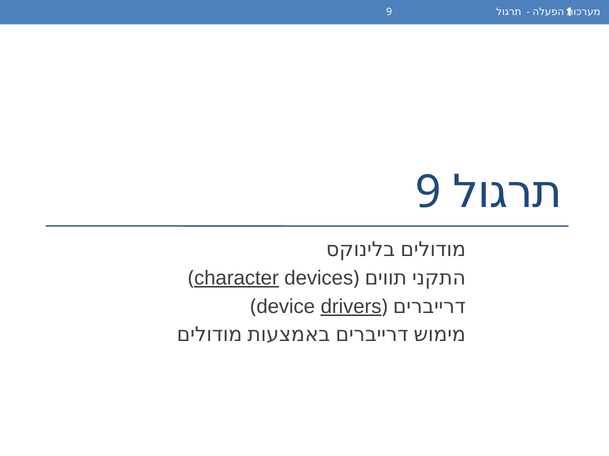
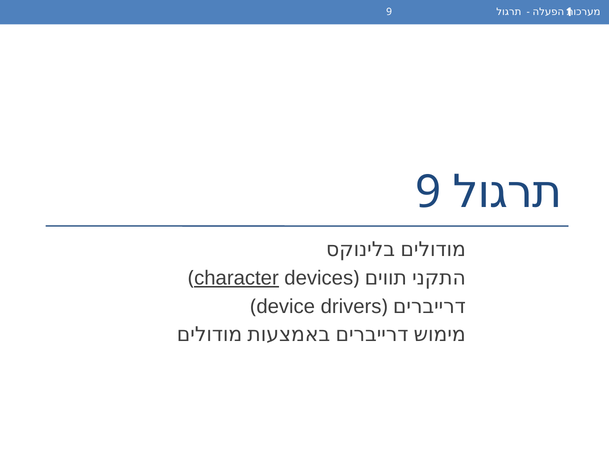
drivers underline: present -> none
